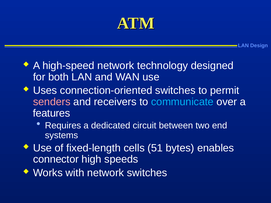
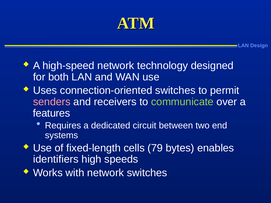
communicate colour: light blue -> light green
51: 51 -> 79
connector: connector -> identifiers
